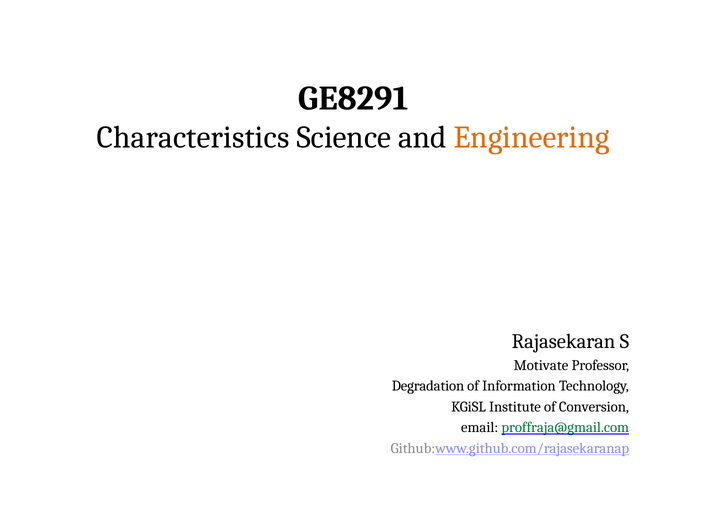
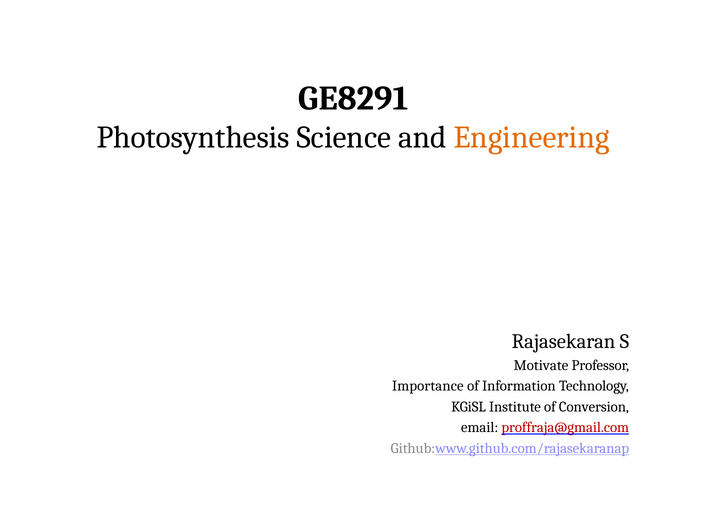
Characteristics: Characteristics -> Photosynthesis
Degradation: Degradation -> Importance
proffraja@gmail.com colour: green -> red
